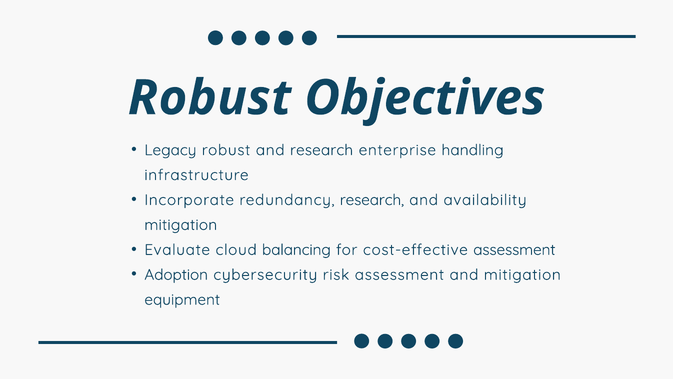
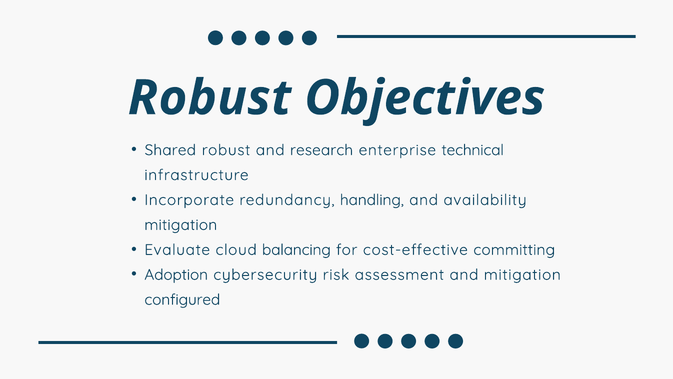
Legacy: Legacy -> Shared
handling: handling -> technical
redundancy research: research -> handling
cost-effective assessment: assessment -> committing
equipment: equipment -> configured
